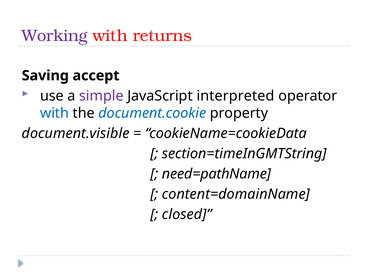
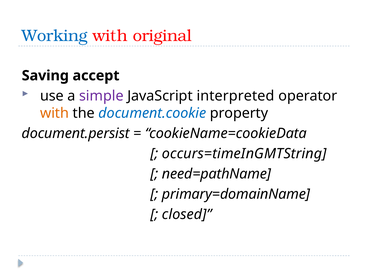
Working colour: purple -> blue
returns: returns -> original
with at (55, 113) colour: blue -> orange
document.visible: document.visible -> document.persist
section=timeInGMTString: section=timeInGMTString -> occurs=timeInGMTString
content=domainName: content=domainName -> primary=domainName
